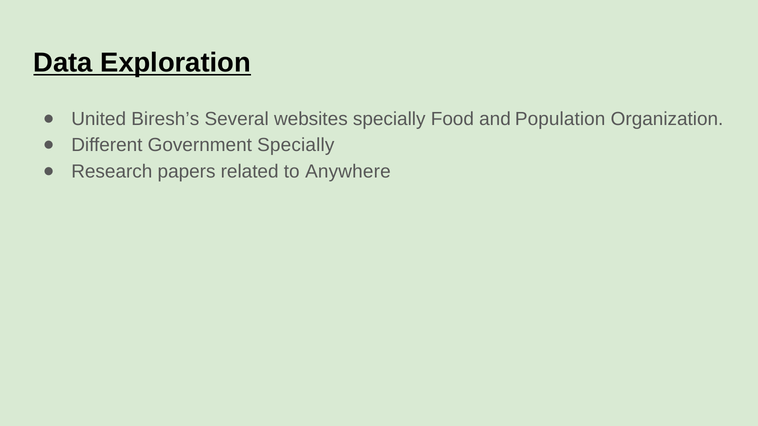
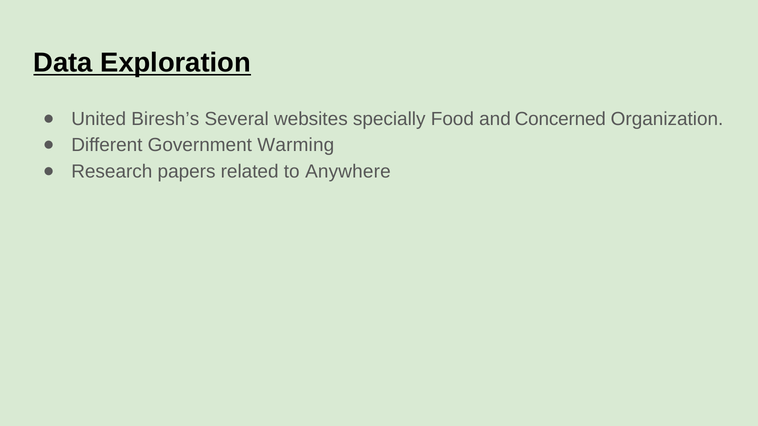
Population: Population -> Concerned
Government Specially: Specially -> Warming
